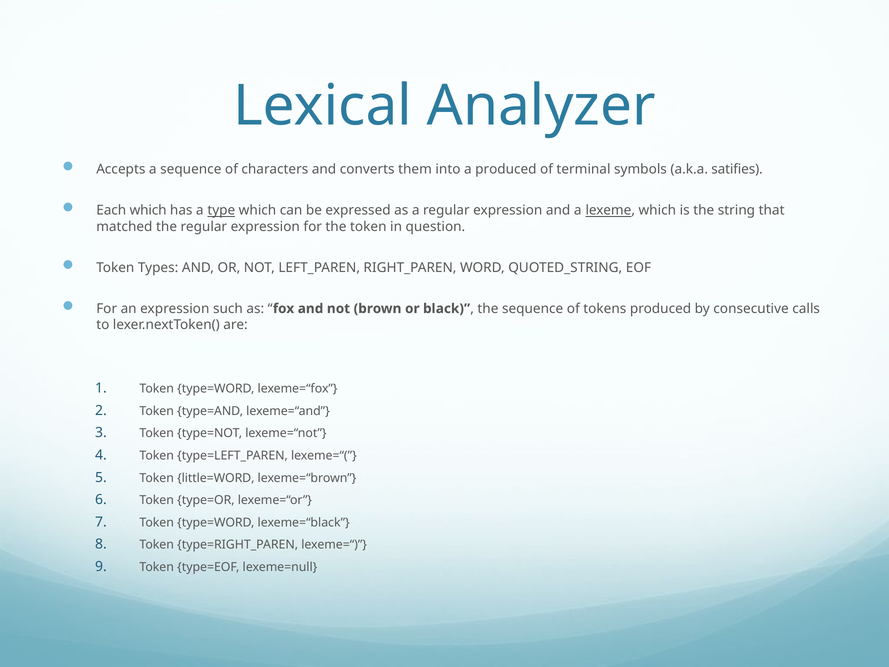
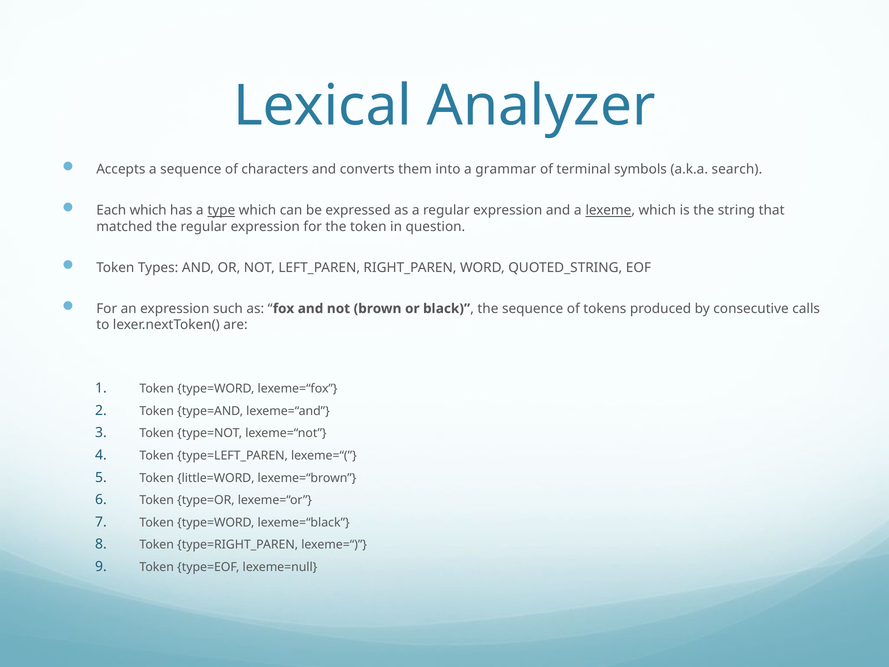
a produced: produced -> grammar
satifies: satifies -> search
